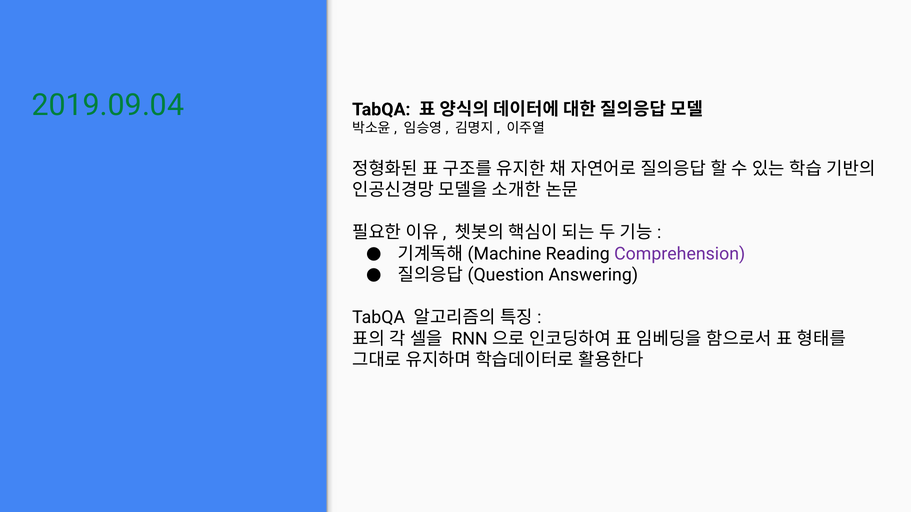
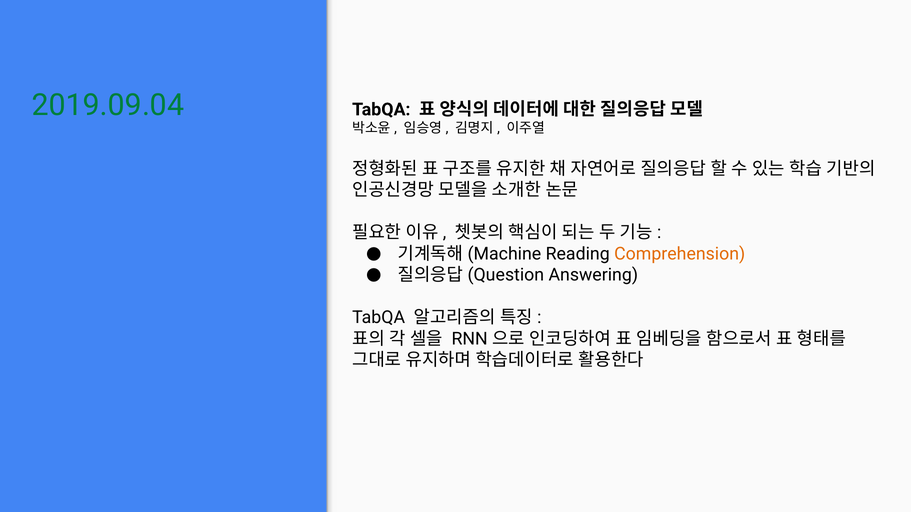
Comprehension colour: purple -> orange
